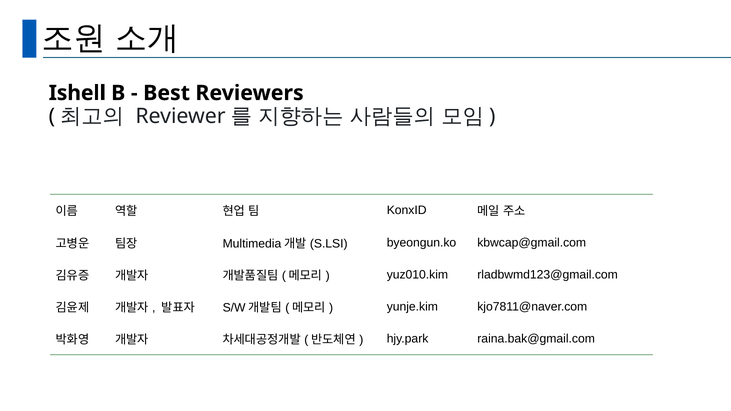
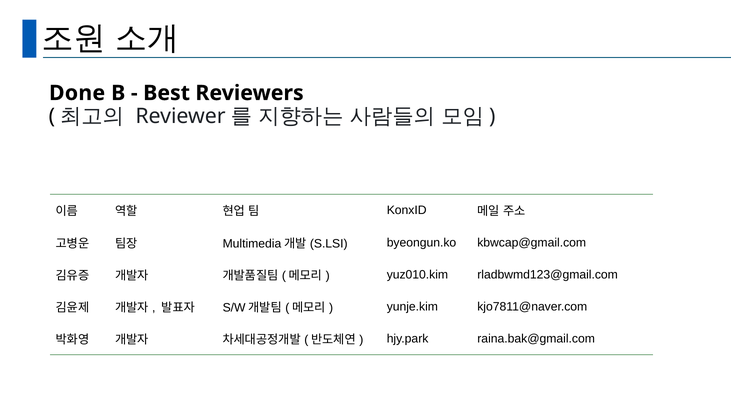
Ishell: Ishell -> Done
